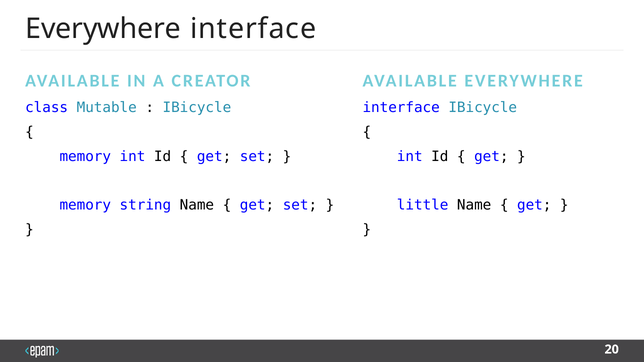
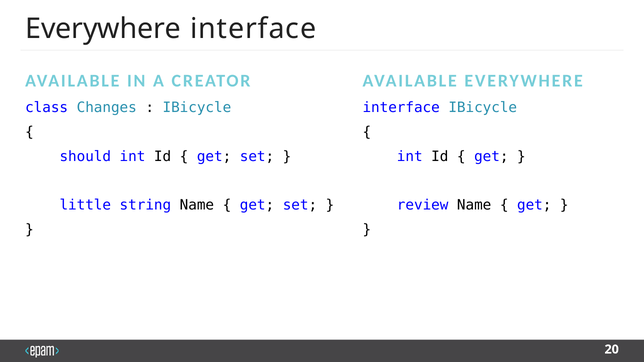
Mutable: Mutable -> Changes
memory at (85, 157): memory -> should
memory at (85, 205): memory -> little
little: little -> review
